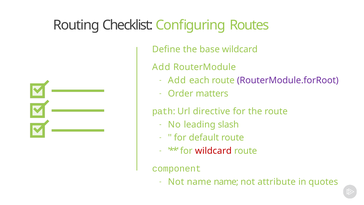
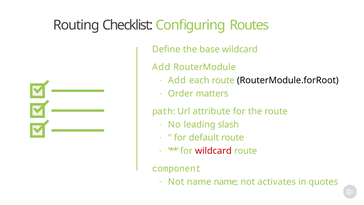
RouterModule.forRoot colour: purple -> black
directive: directive -> attribute
attribute: attribute -> activates
